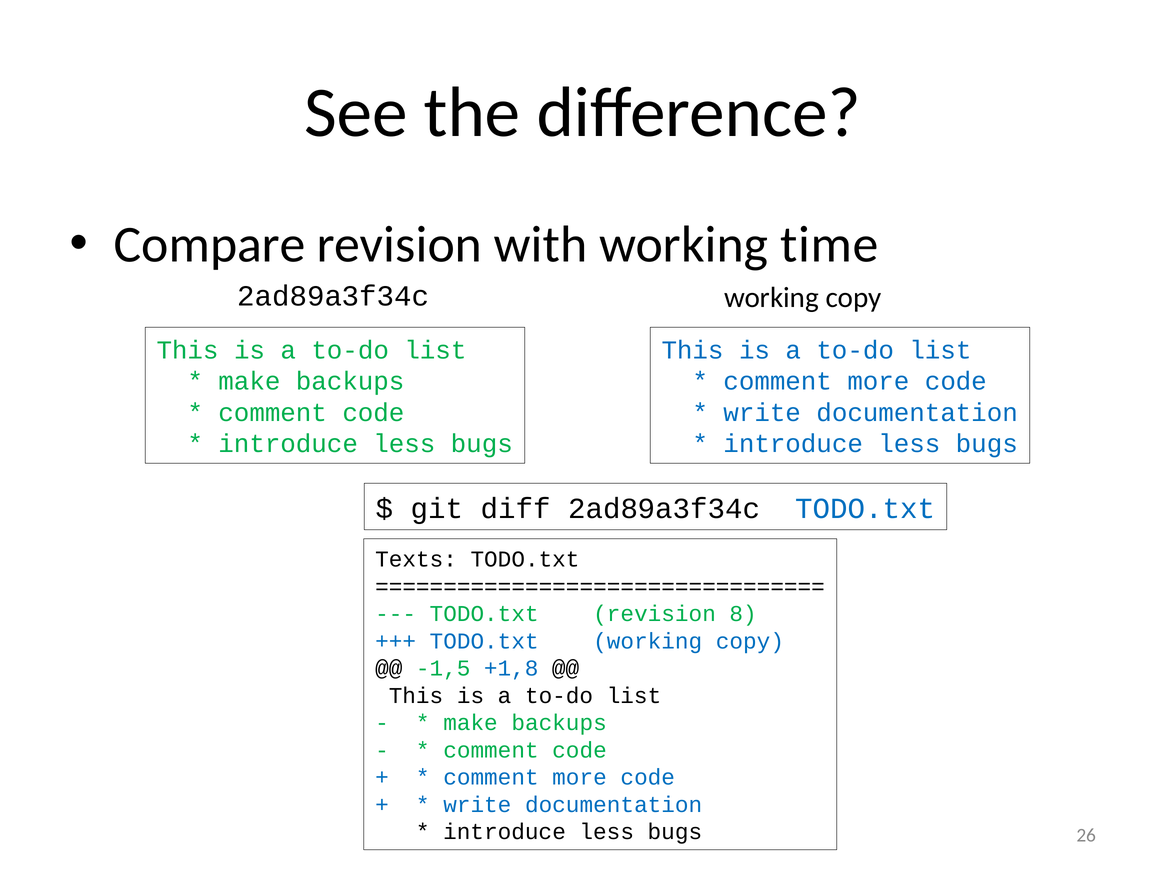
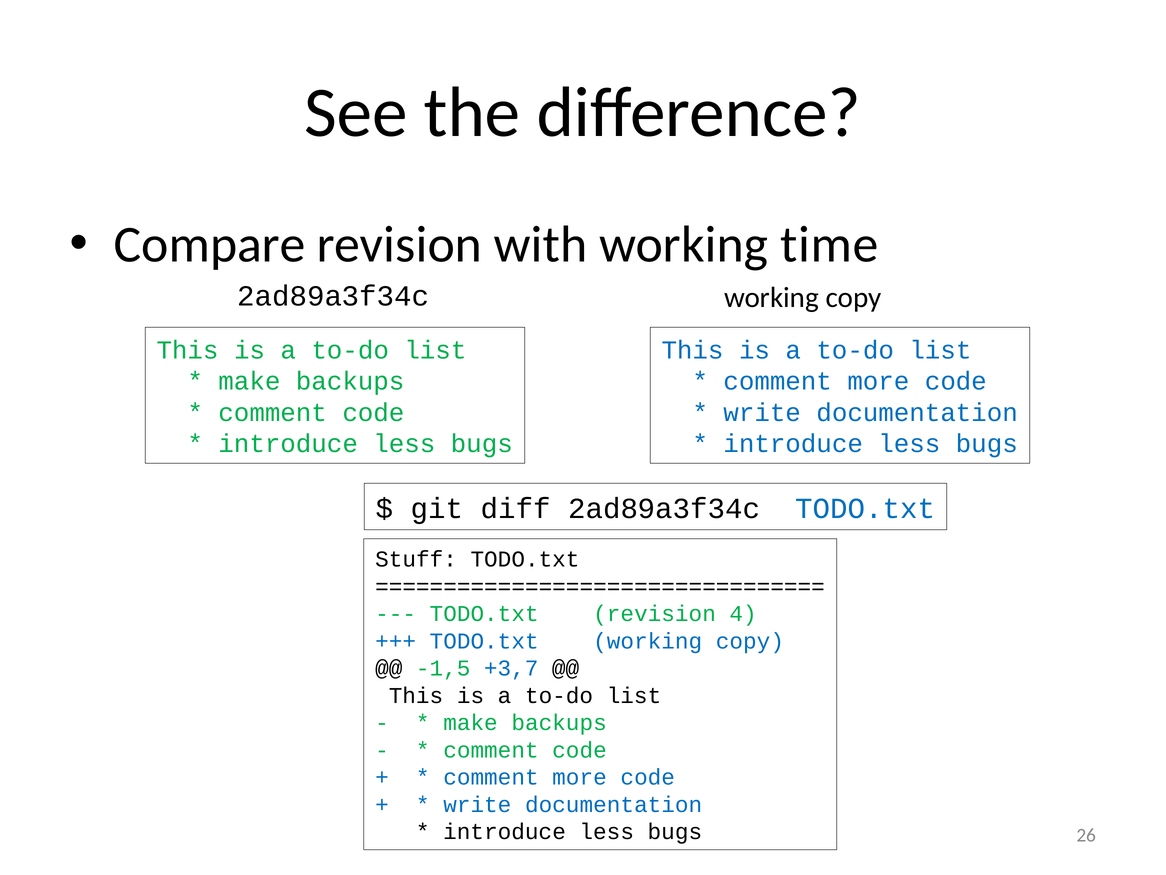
Texts: Texts -> Stuff
8: 8 -> 4
+1,8: +1,8 -> +3,7
